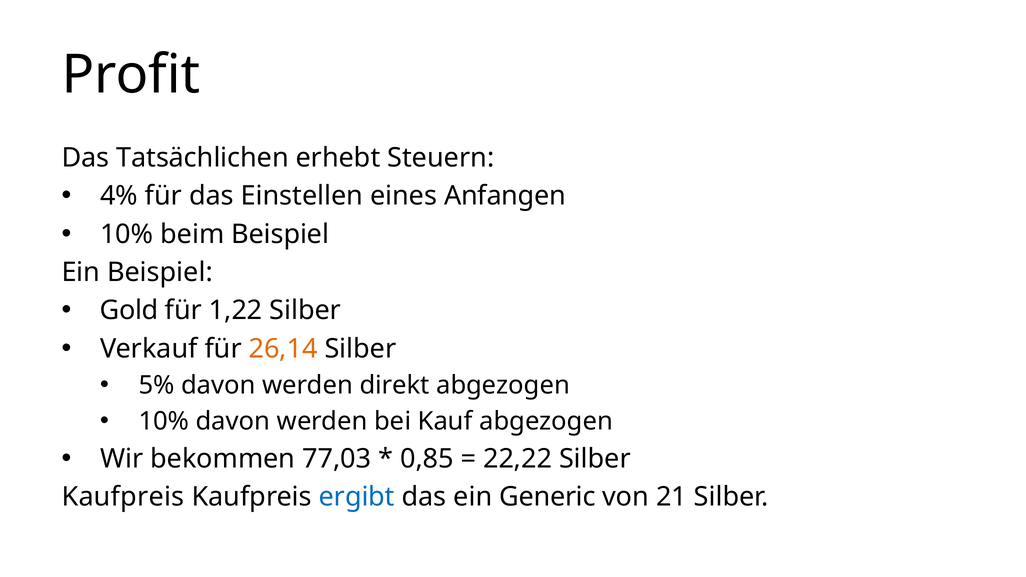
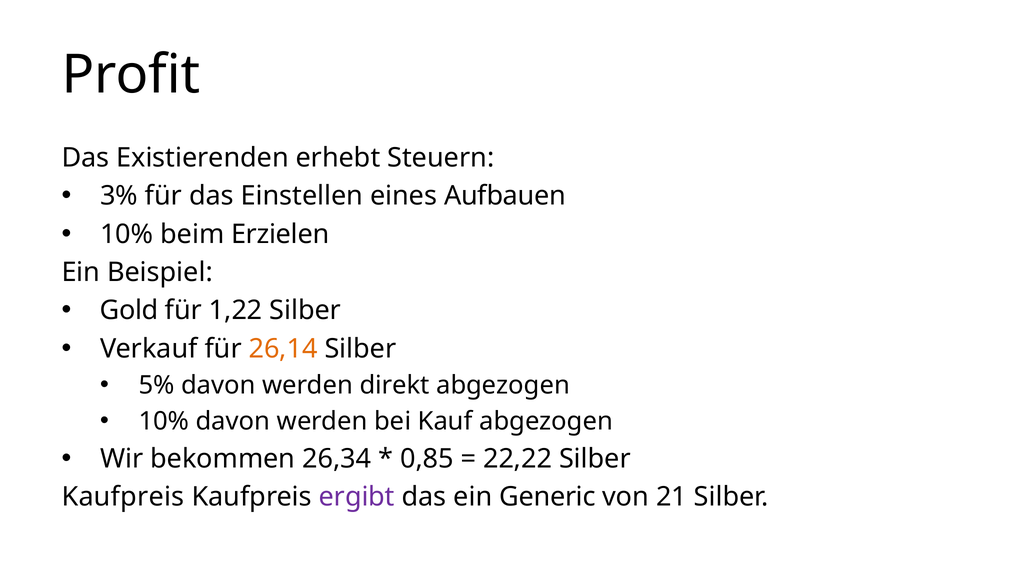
Tatsächlichen: Tatsächlichen -> Existierenden
4%: 4% -> 3%
Anfangen: Anfangen -> Aufbauen
beim Beispiel: Beispiel -> Erzielen
77,03: 77,03 -> 26,34
ergibt colour: blue -> purple
